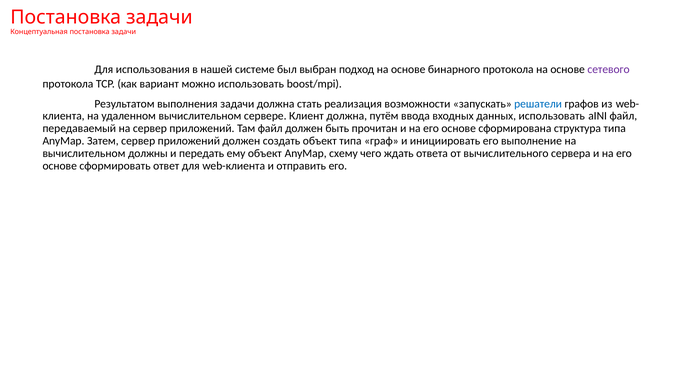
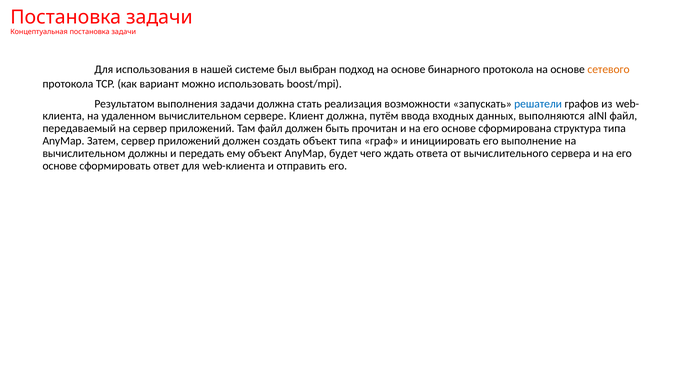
сетевого colour: purple -> orange
данных использовать: использовать -> выполняются
схему: схему -> будет
